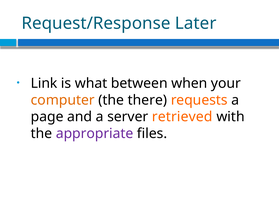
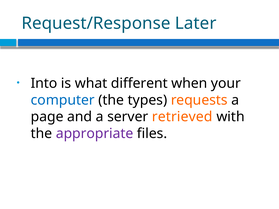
Link: Link -> Into
between: between -> different
computer colour: orange -> blue
there: there -> types
